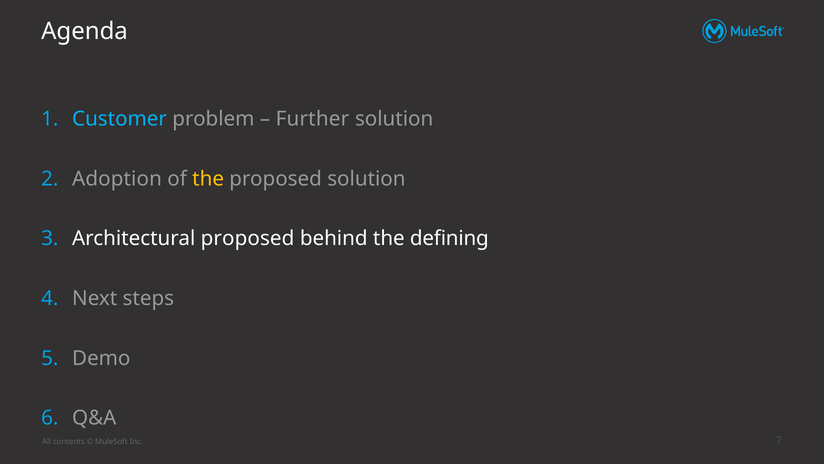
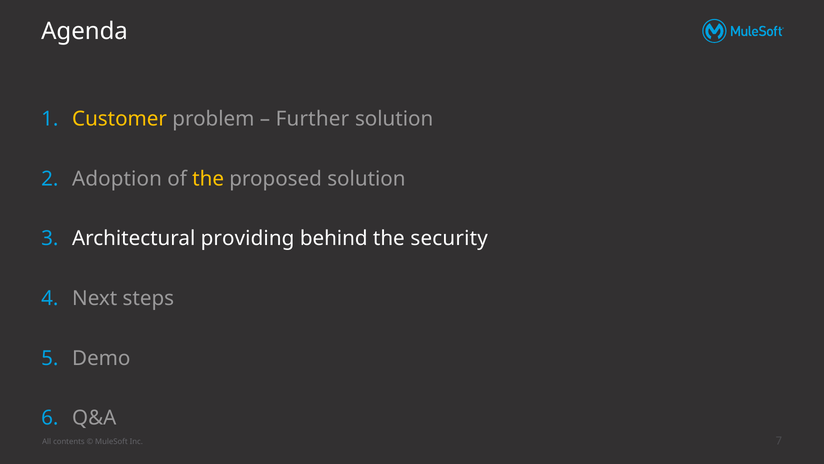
Customer colour: light blue -> yellow
Architectural proposed: proposed -> providing
defining: defining -> security
